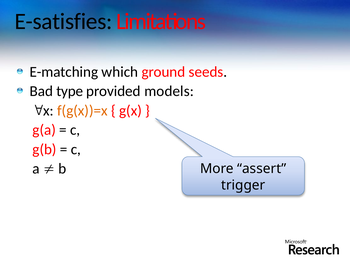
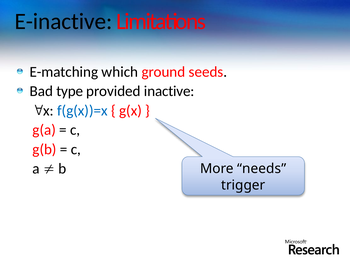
E-satisfies: E-satisfies -> E-inactive
models: models -> inactive
f(g(x))=x colour: orange -> blue
assert: assert -> needs
